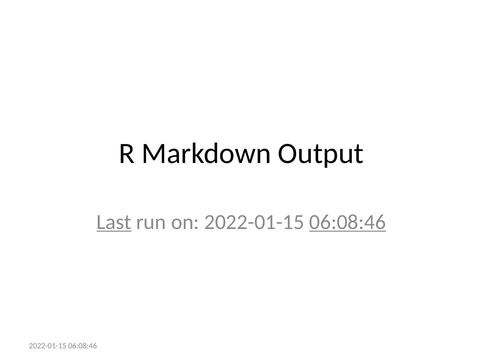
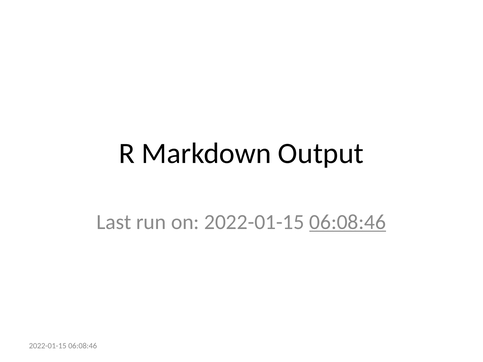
Last underline: present -> none
